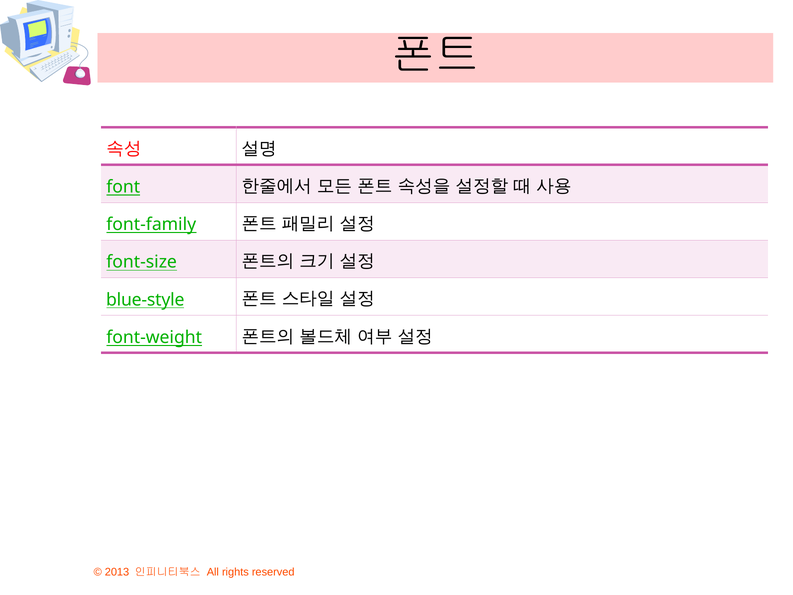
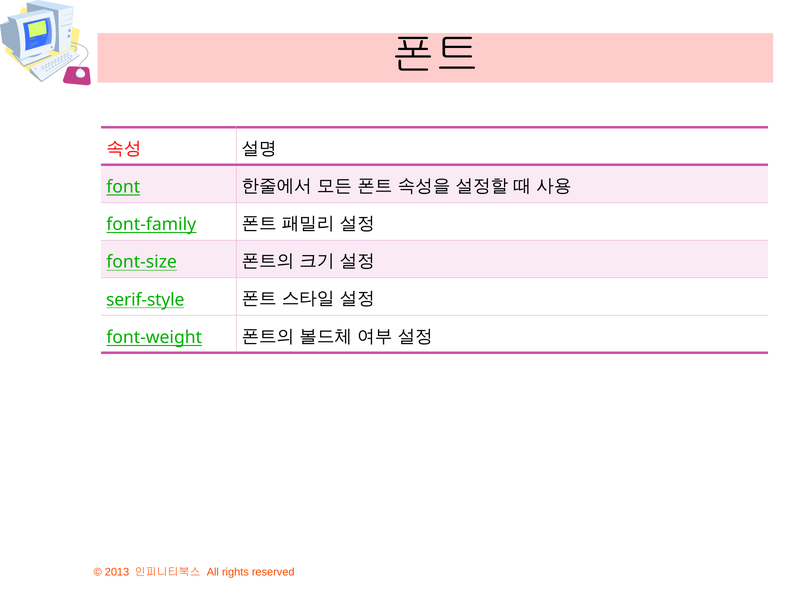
blue-style: blue-style -> serif-style
